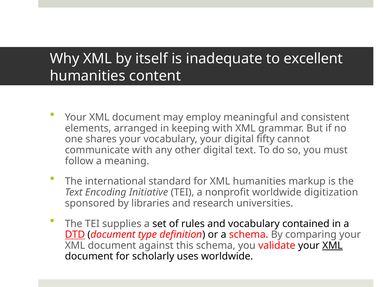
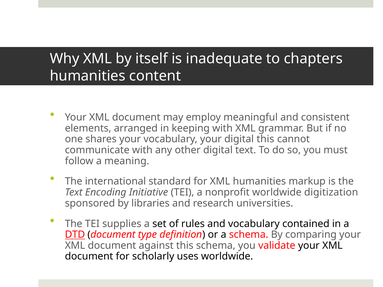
excellent: excellent -> chapters
digital fifty: fifty -> this
XML at (332, 246) underline: present -> none
